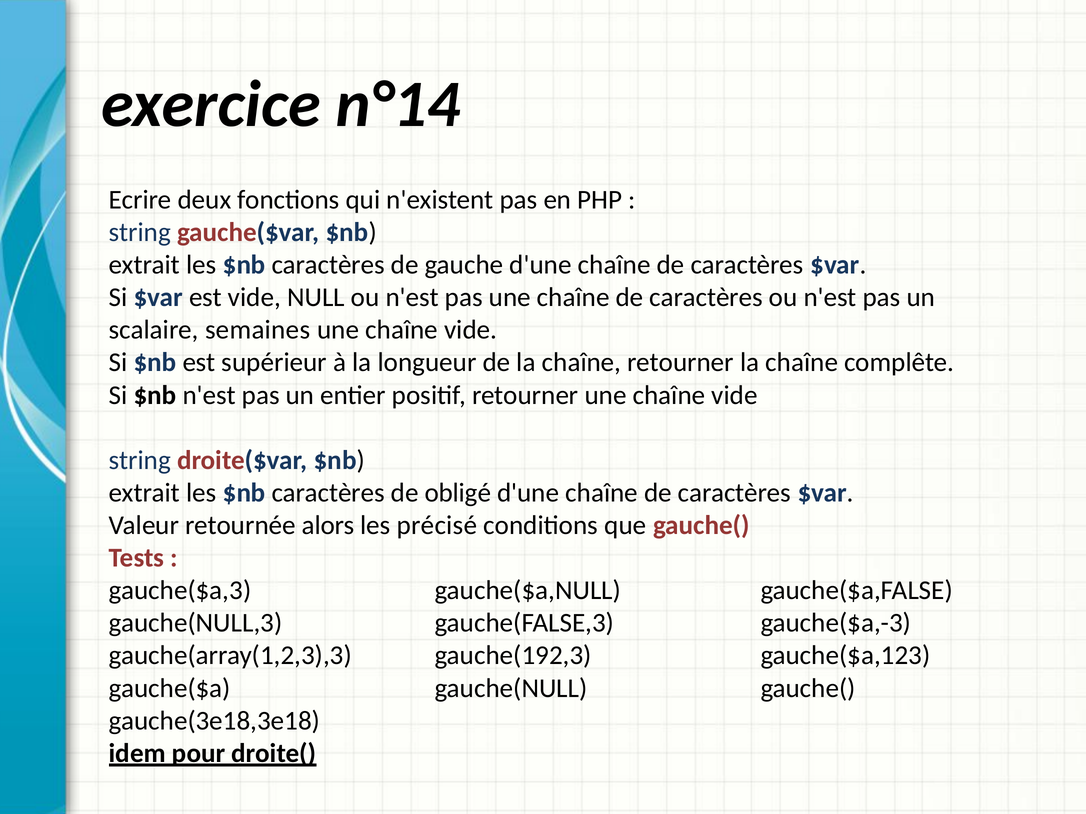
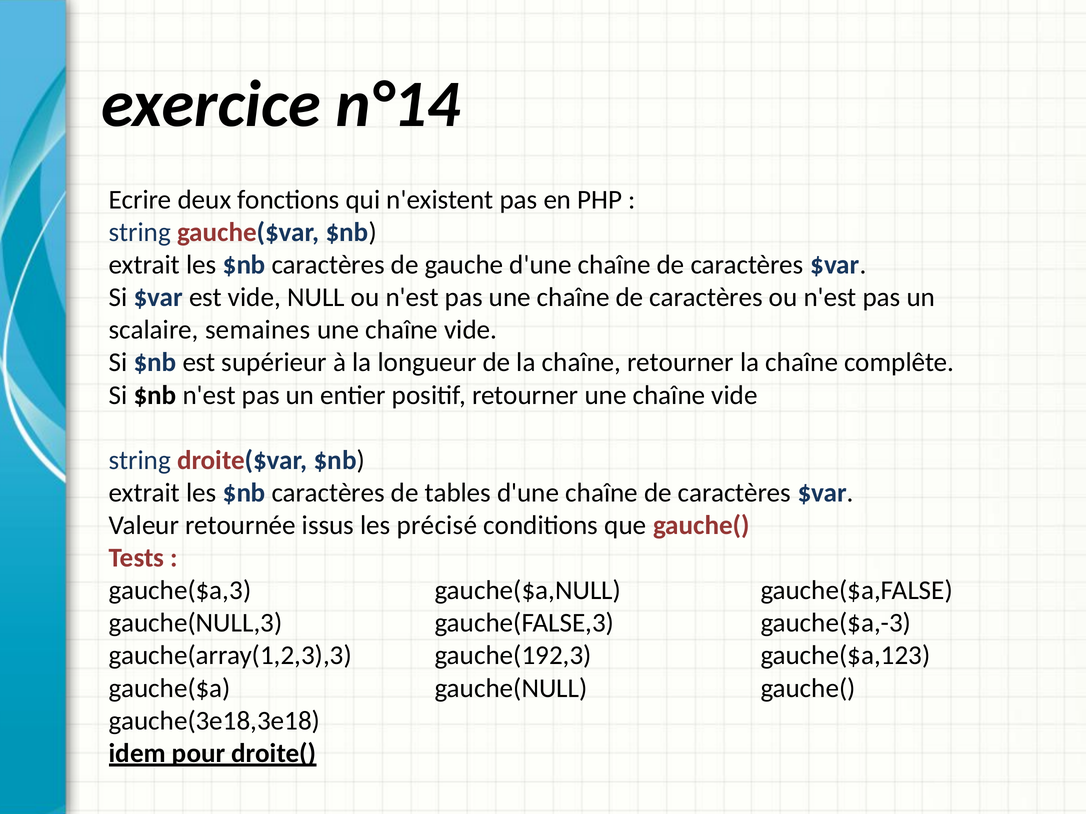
obligé: obligé -> tables
alors: alors -> issus
